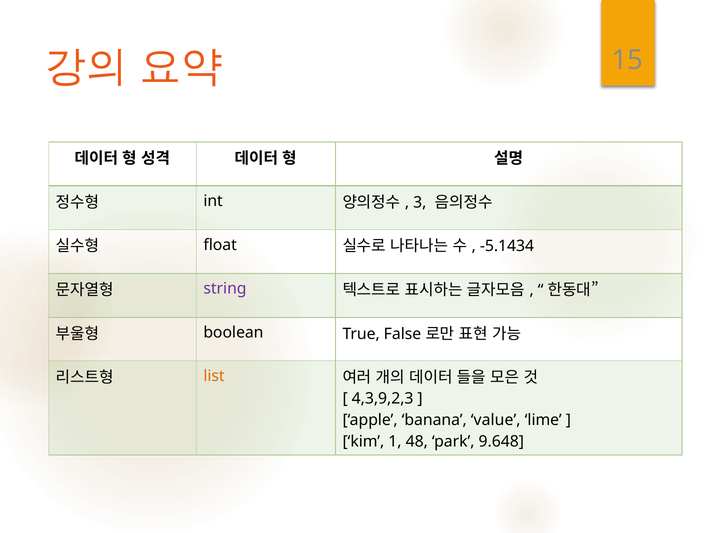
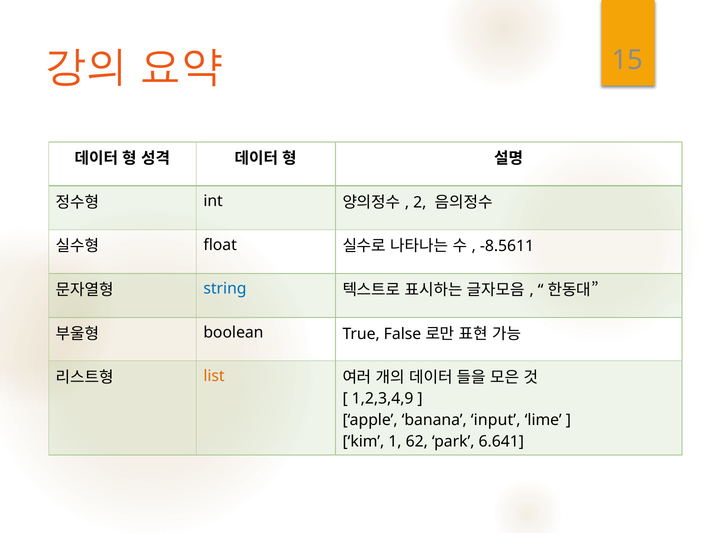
3: 3 -> 2
-5.1434: -5.1434 -> -8.5611
string colour: purple -> blue
4,3,9,2,3: 4,3,9,2,3 -> 1,2,3,4,9
value: value -> input
48: 48 -> 62
9.648: 9.648 -> 6.641
